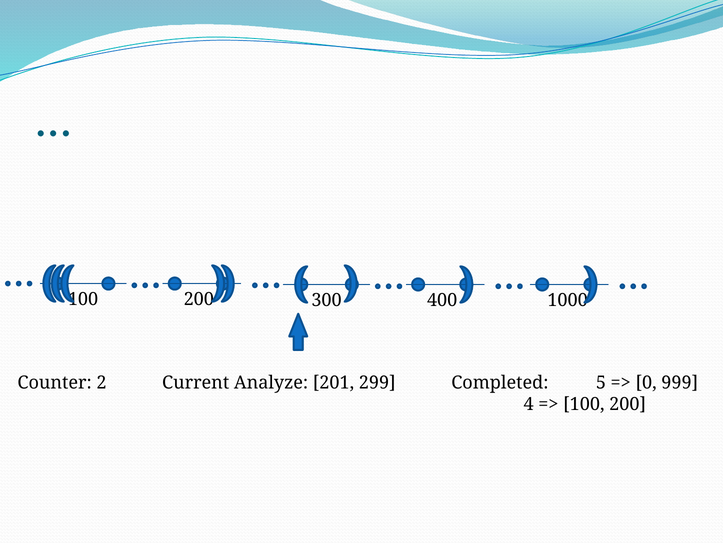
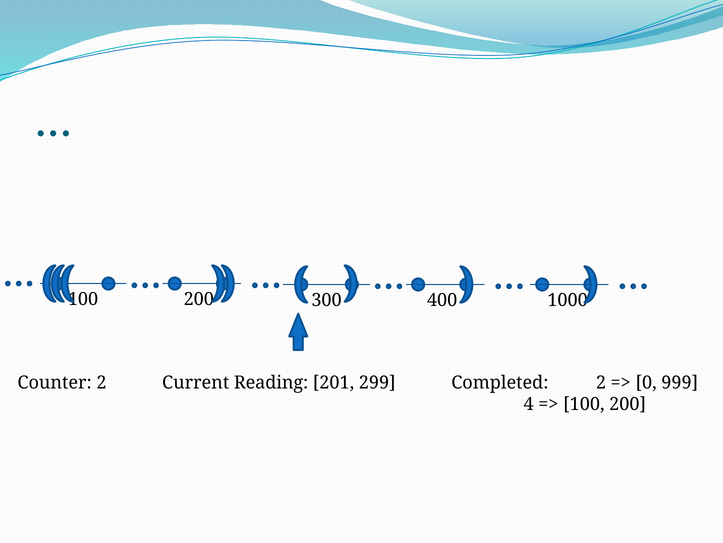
Analyze: Analyze -> Reading
Completed 5: 5 -> 2
